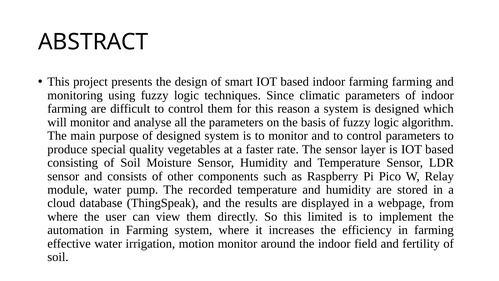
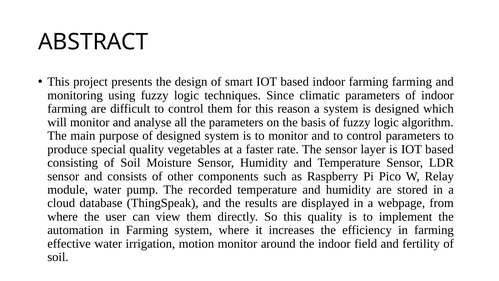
this limited: limited -> quality
